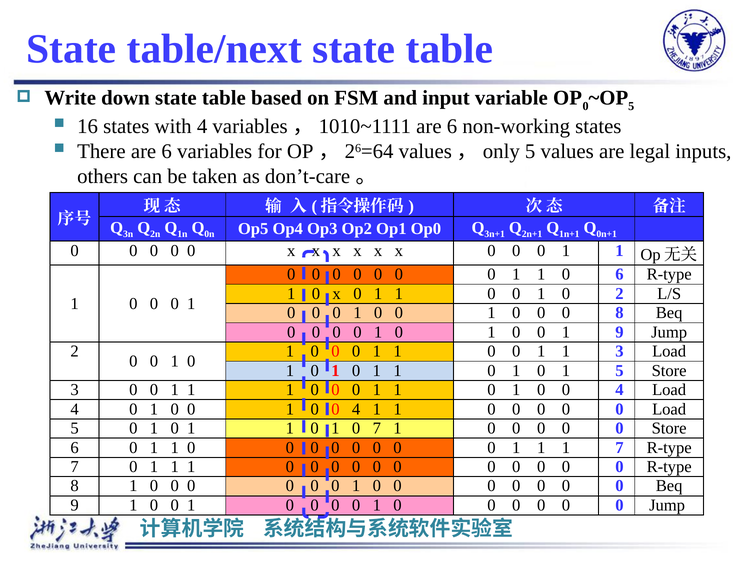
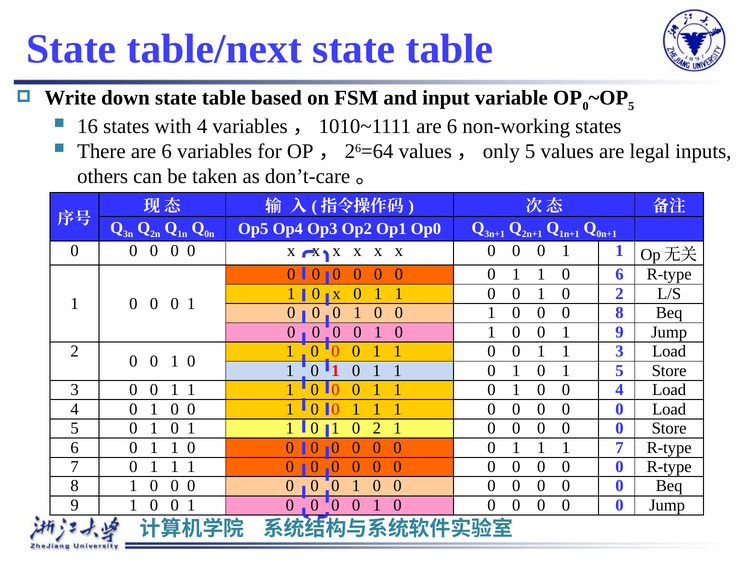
4 at (356, 409): 4 -> 1
7 at (377, 428): 7 -> 2
